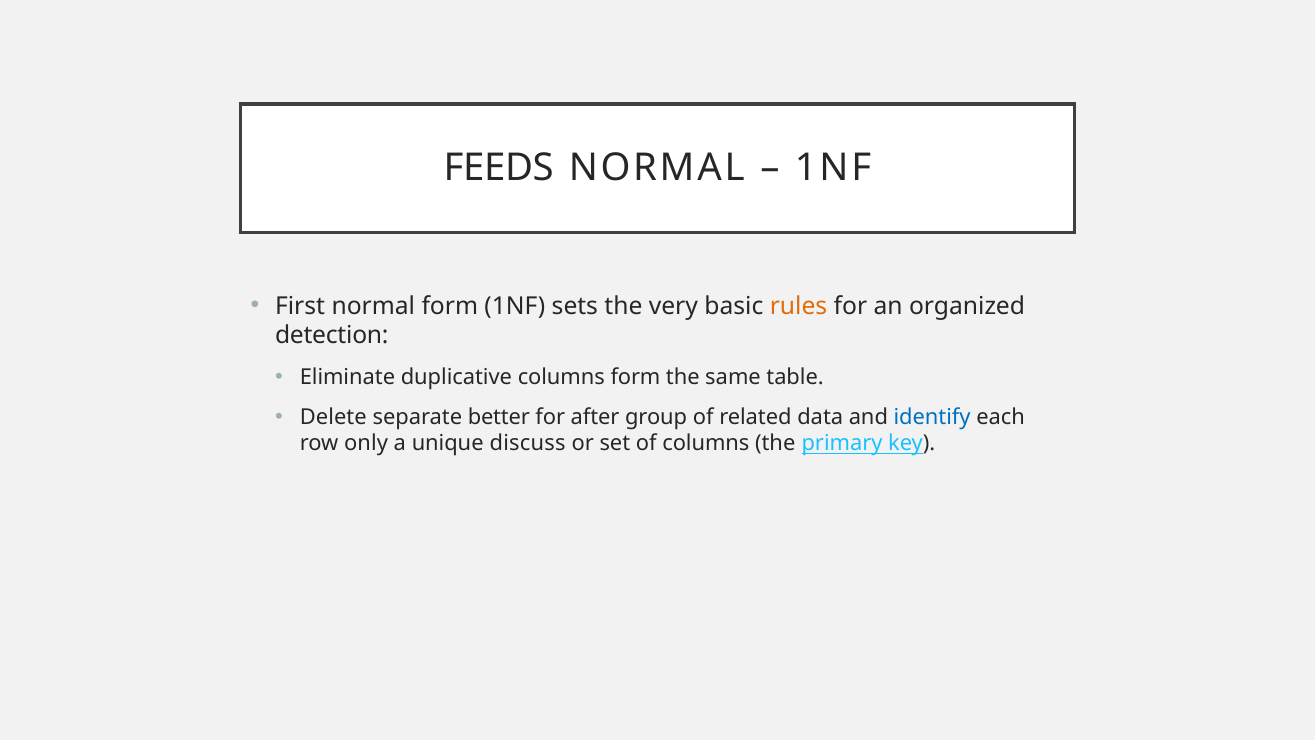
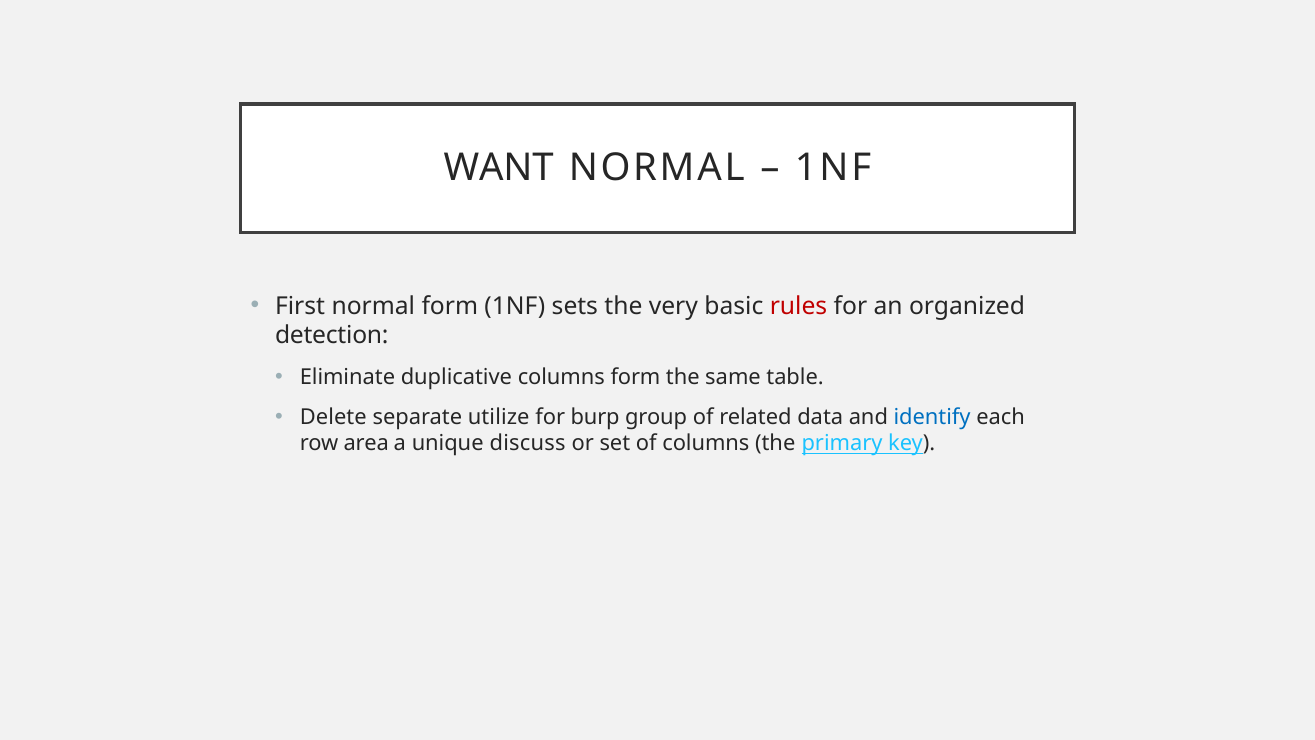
FEEDS: FEEDS -> WANT
rules colour: orange -> red
better: better -> utilize
after: after -> burp
only: only -> area
